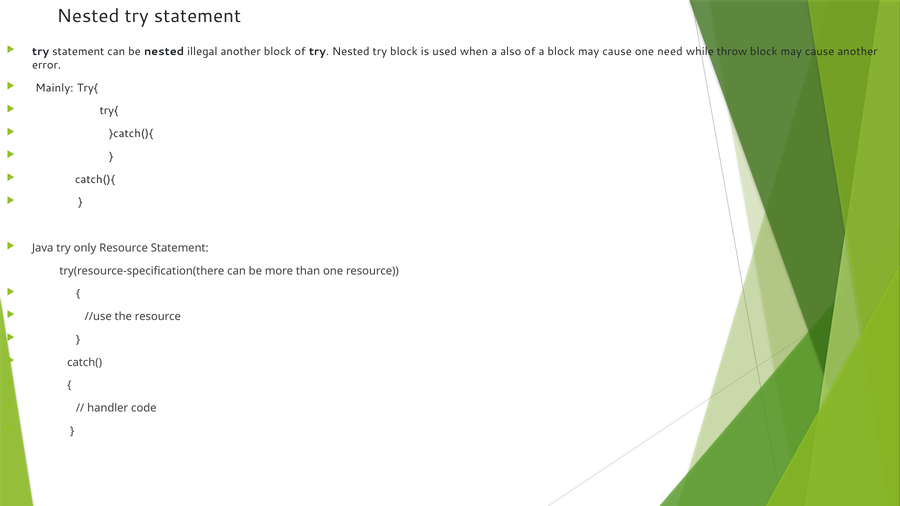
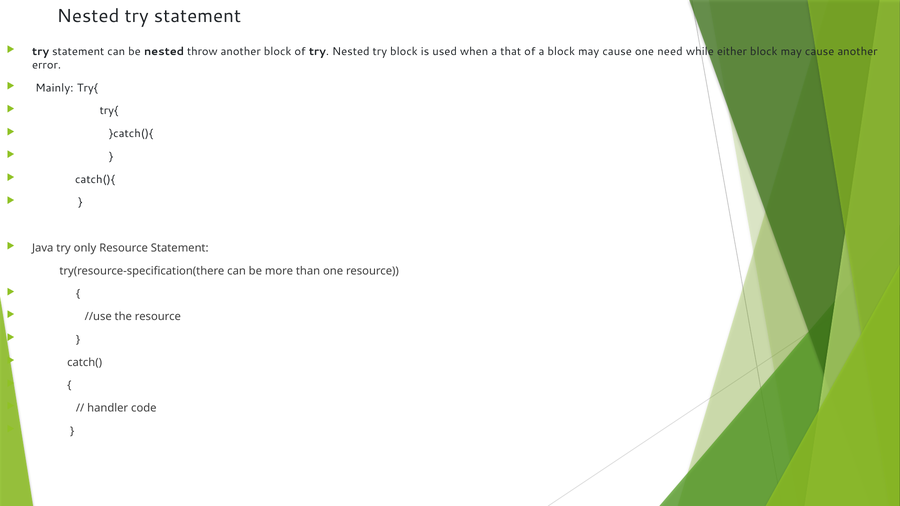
illegal: illegal -> throw
also: also -> that
throw: throw -> either
